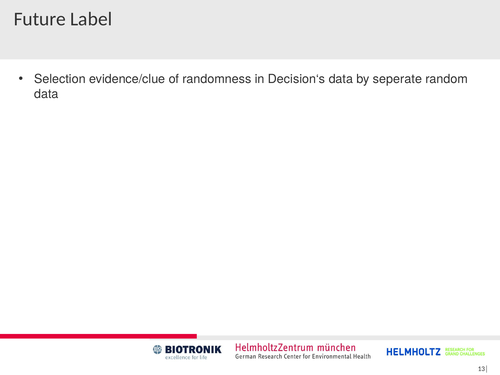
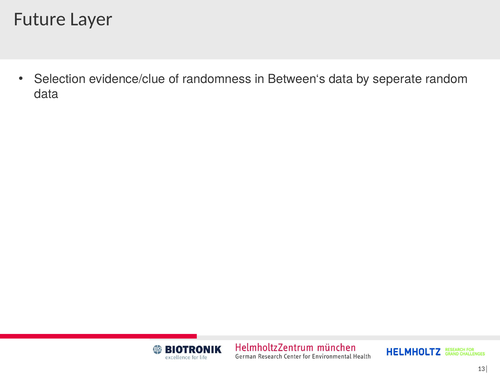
Label: Label -> Layer
Decision‘s: Decision‘s -> Between‘s
